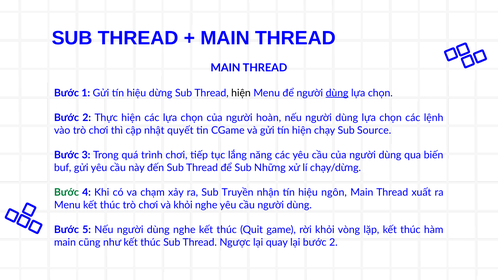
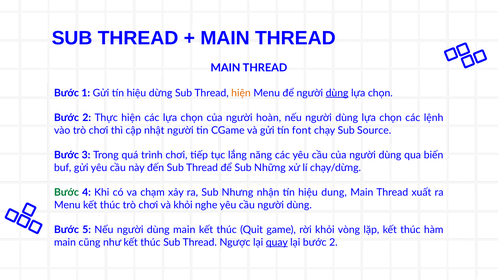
hiện at (241, 93) colour: black -> orange
nhật quyết: quyết -> người
tín hiện: hiện -> font
Truyền: Truyền -> Nhưng
ngôn: ngôn -> dung
dùng nghe: nghe -> main
quay underline: none -> present
